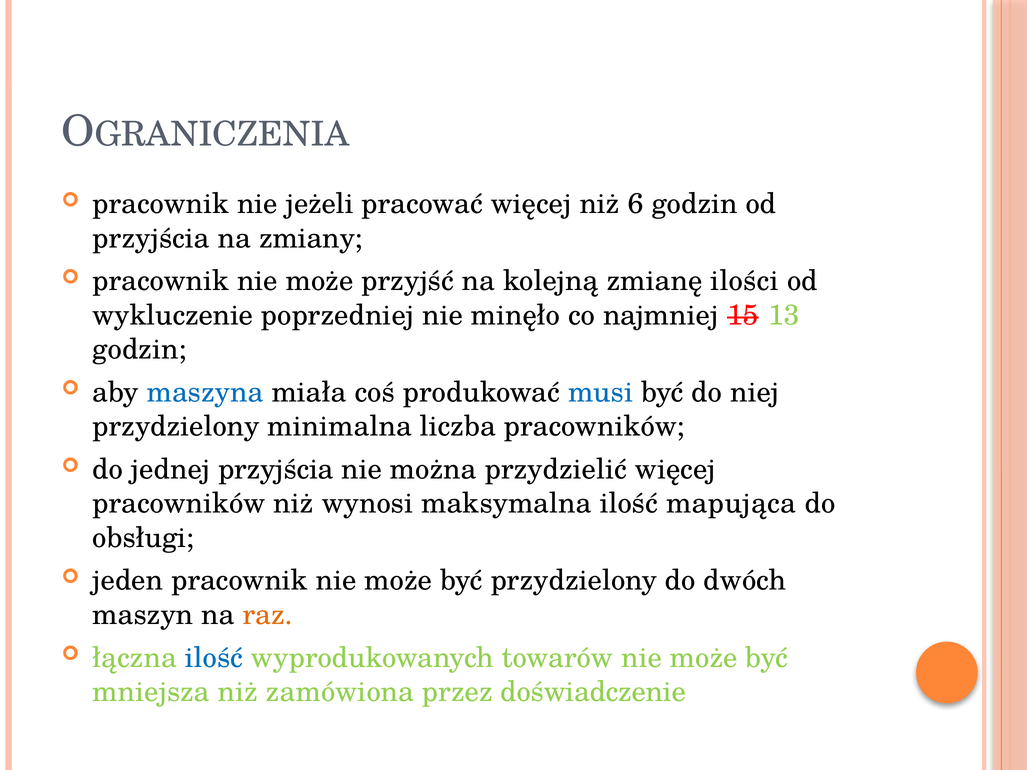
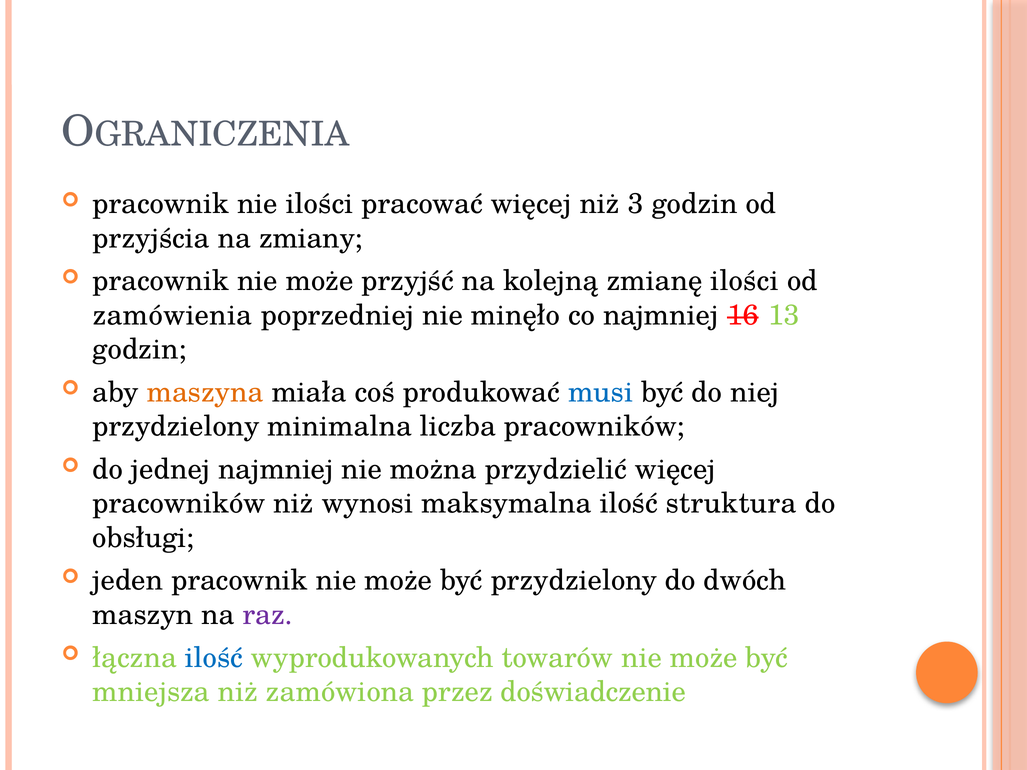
nie jeżeli: jeżeli -> ilości
6: 6 -> 3
wykluczenie: wykluczenie -> zamówienia
15: 15 -> 16
maszyna colour: blue -> orange
jednej przyjścia: przyjścia -> najmniej
mapująca: mapująca -> struktura
raz colour: orange -> purple
